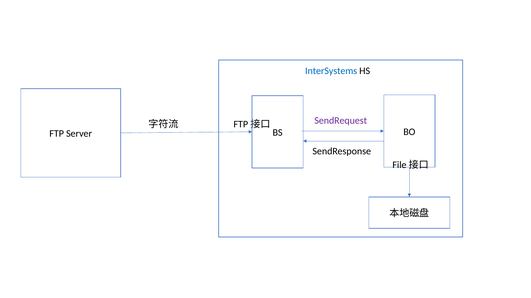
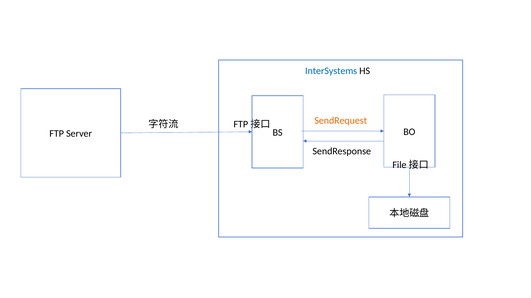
SendRequest colour: purple -> orange
